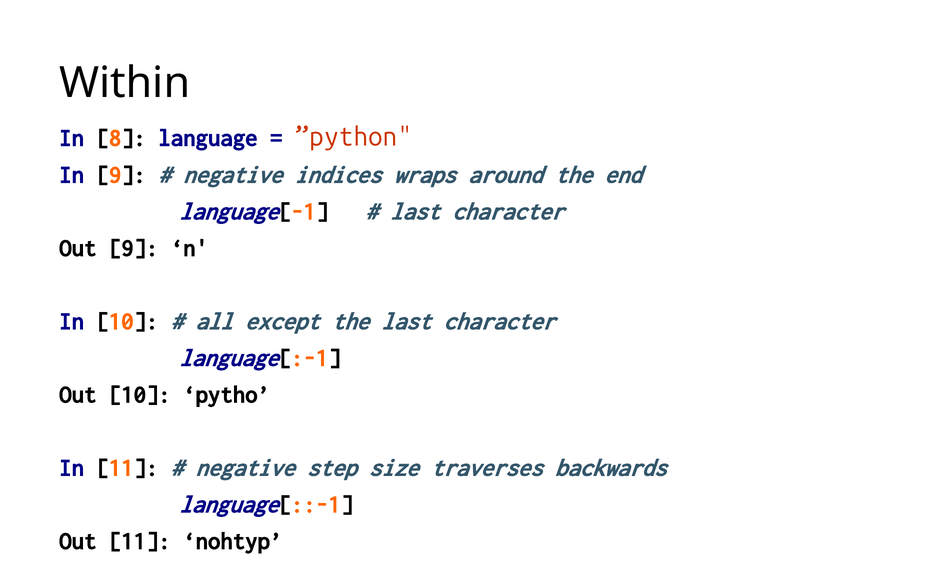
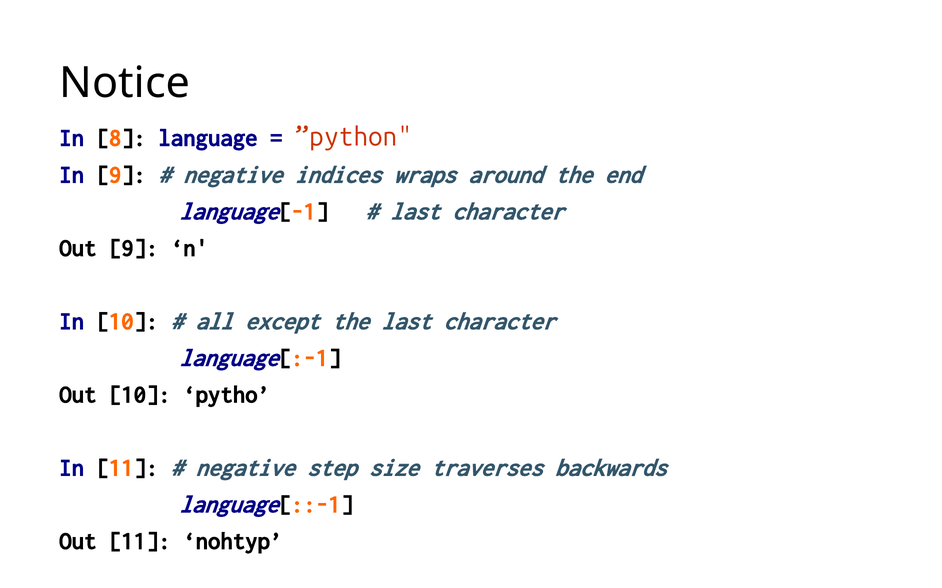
Within: Within -> Notice
